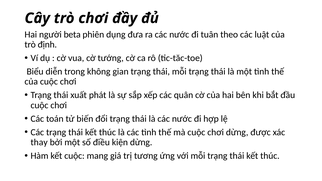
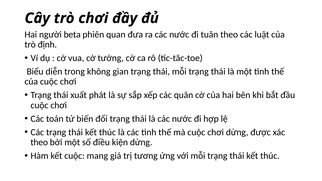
dụng: dụng -> quan
thay at (39, 142): thay -> theo
